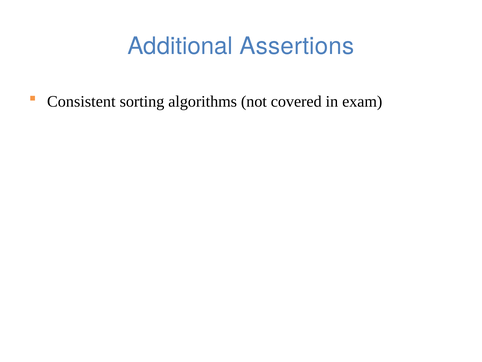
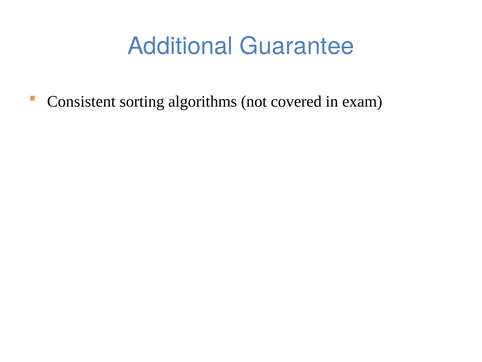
Assertions: Assertions -> Guarantee
